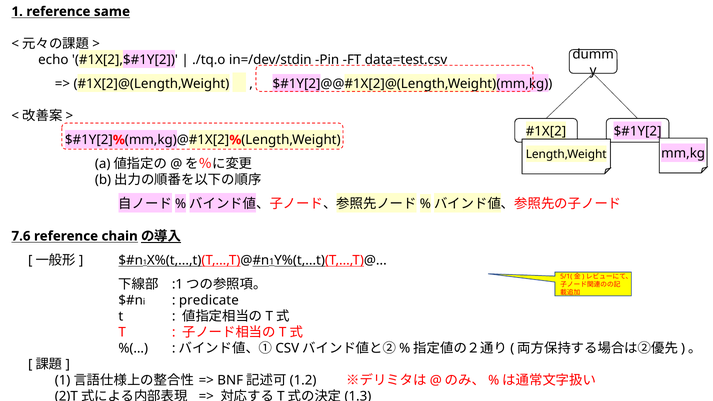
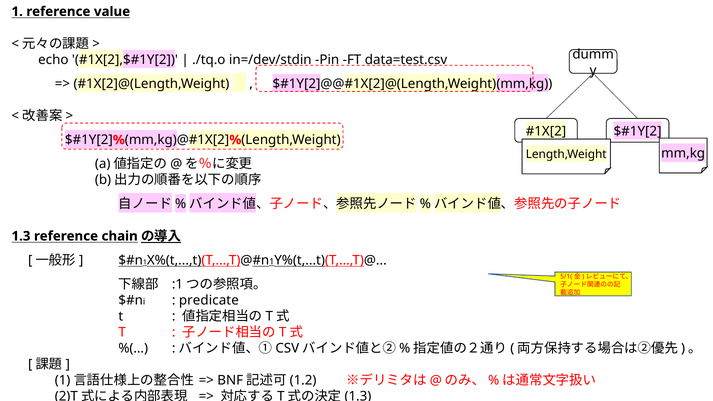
same: same -> value
7.6: 7.6 -> 1.3
